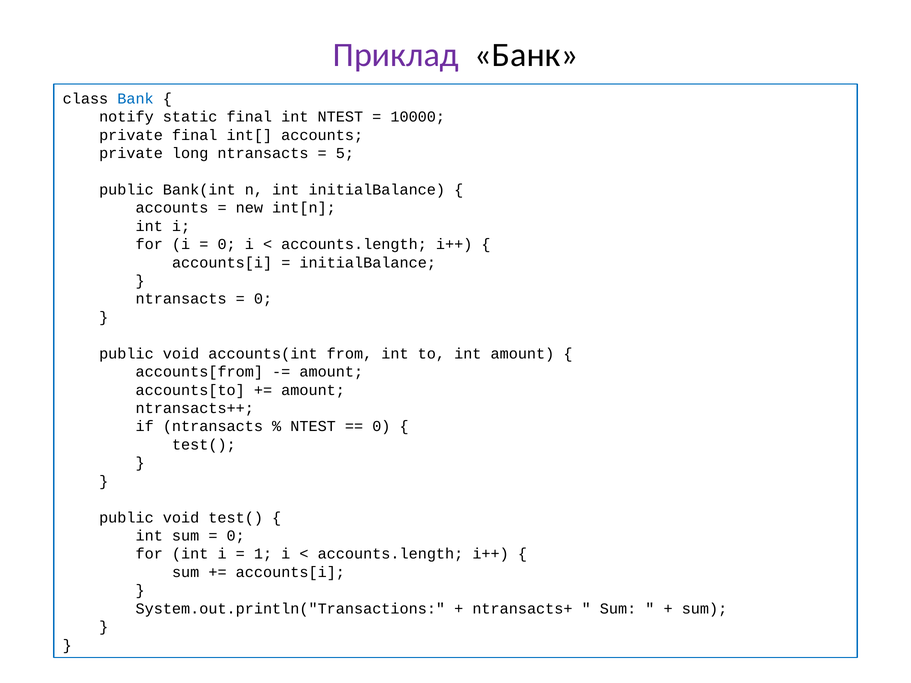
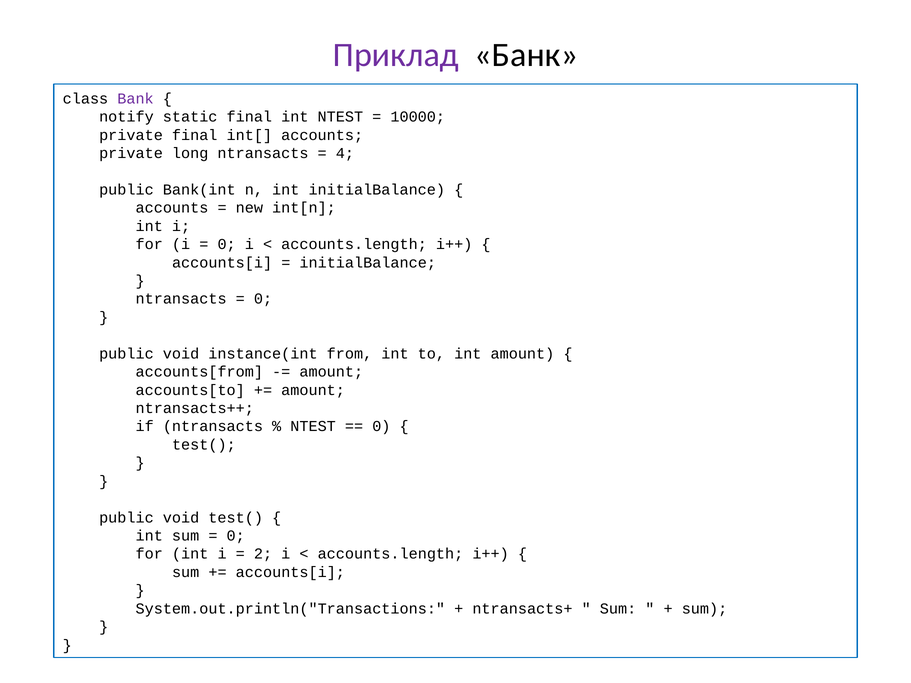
Bank colour: blue -> purple
5: 5 -> 4
accounts(int: accounts(int -> instance(int
1: 1 -> 2
